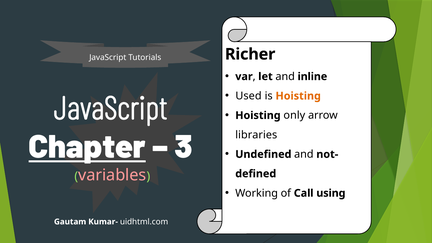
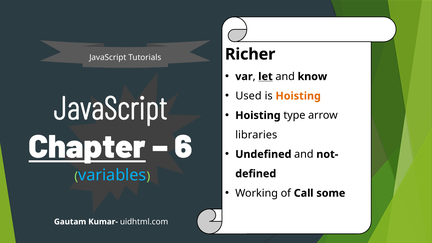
let underline: none -> present
inline: inline -> know
only: only -> type
3: 3 -> 6
variables colour: pink -> light blue
using: using -> some
